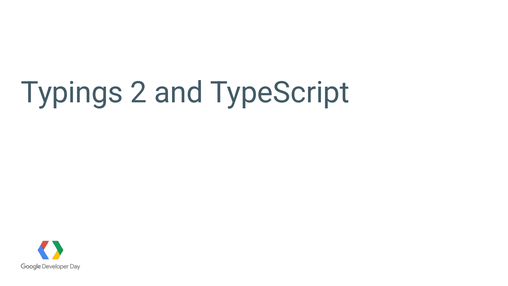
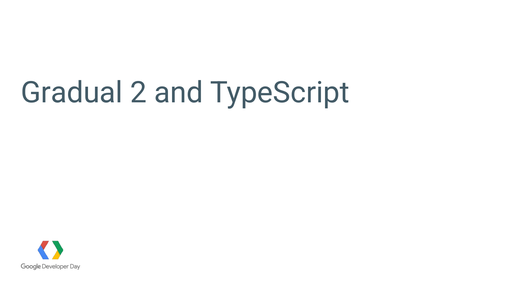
Typings: Typings -> Gradual
